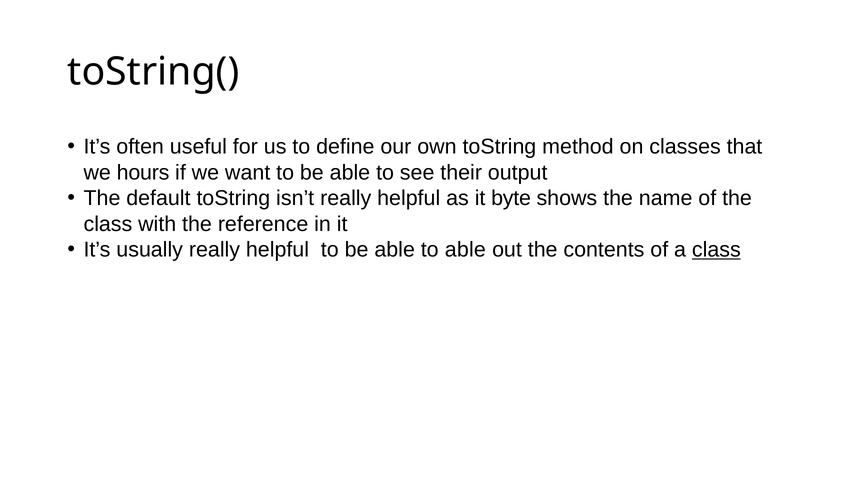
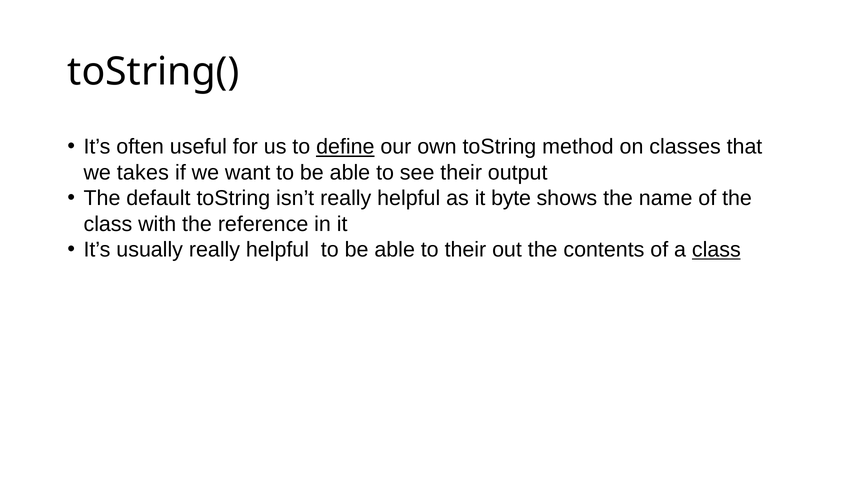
define underline: none -> present
hours: hours -> takes
to able: able -> their
